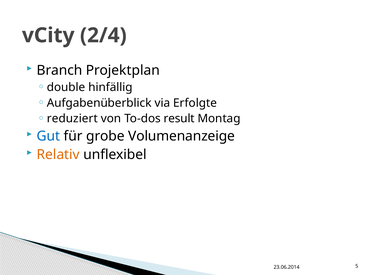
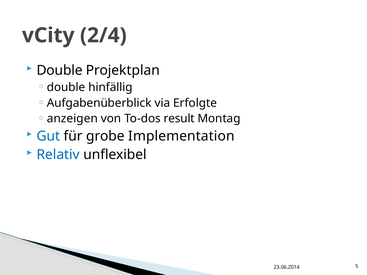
Branch at (59, 70): Branch -> Double
reduziert: reduziert -> anzeigen
Volumenanzeige: Volumenanzeige -> Implementation
Relativ colour: orange -> blue
